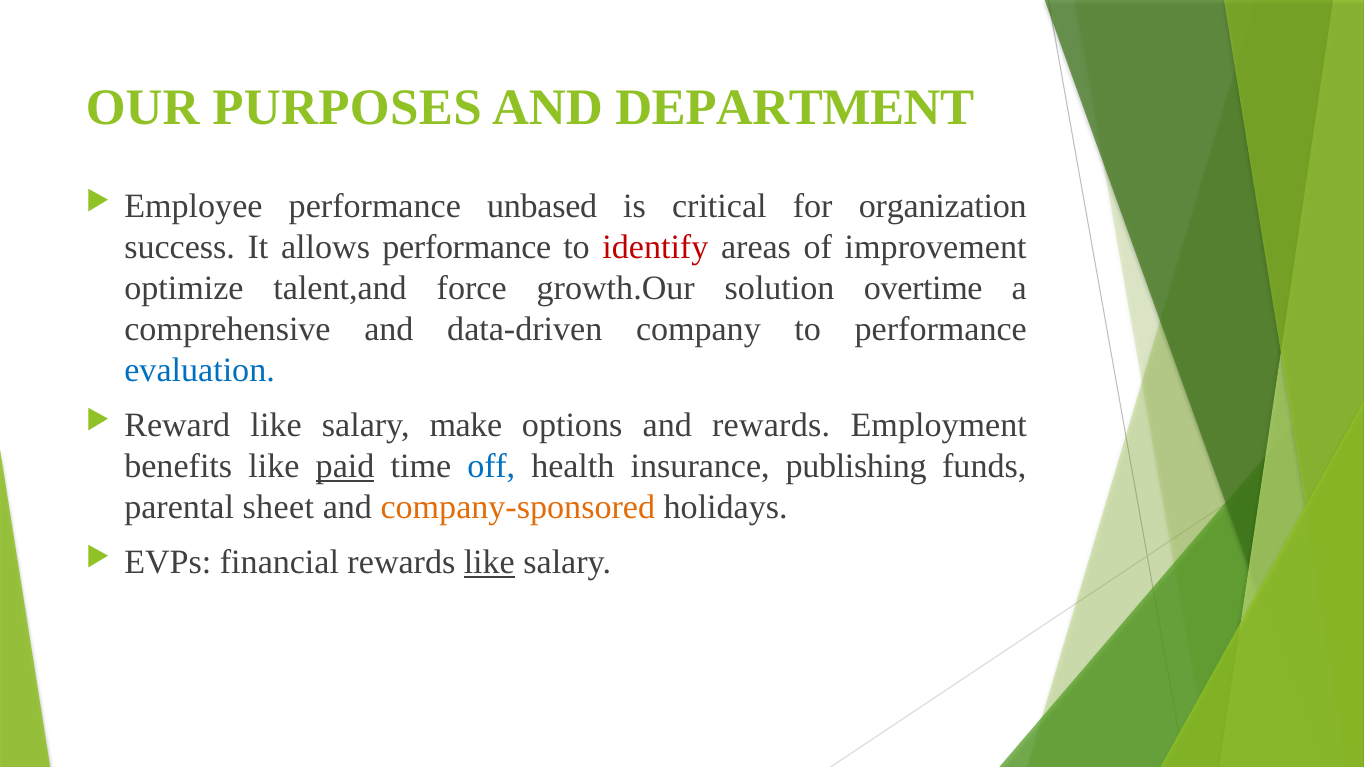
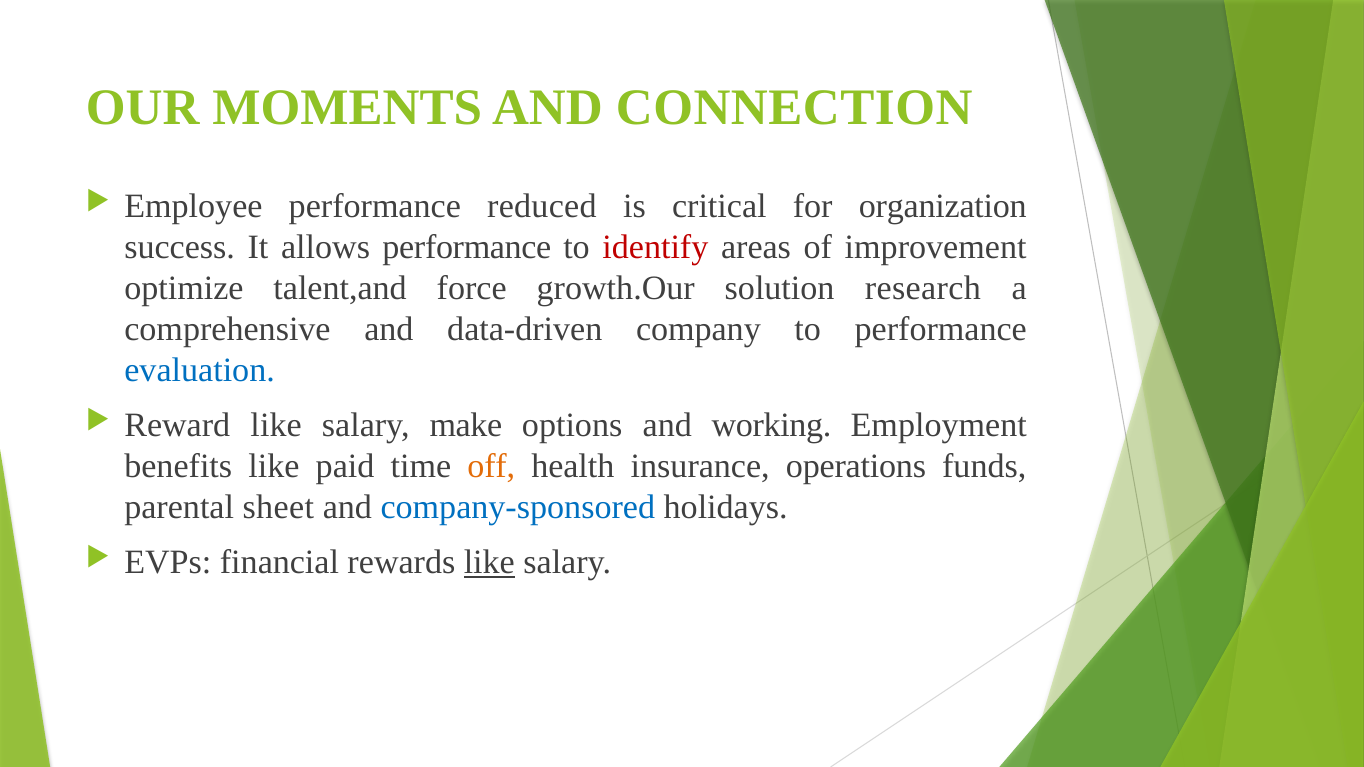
PURPOSES: PURPOSES -> MOMENTS
DEPARTMENT: DEPARTMENT -> CONNECTION
unbased: unbased -> reduced
overtime: overtime -> research
and rewards: rewards -> working
paid underline: present -> none
off colour: blue -> orange
publishing: publishing -> operations
company-sponsored colour: orange -> blue
